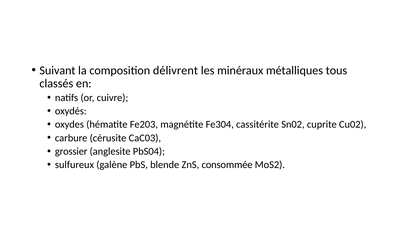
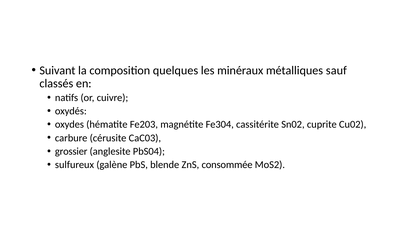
délivrent: délivrent -> quelques
tous: tous -> sauf
